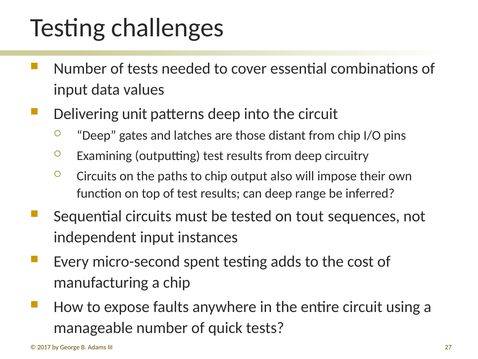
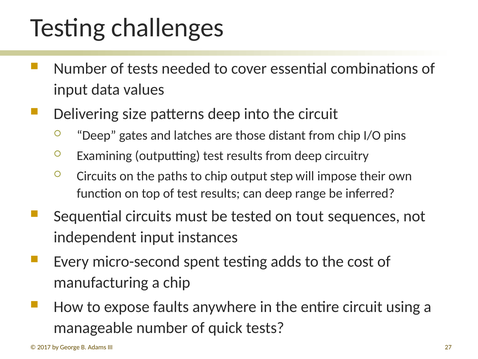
unit: unit -> size
also: also -> step
